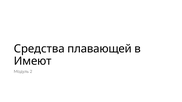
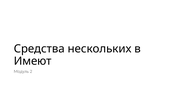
плавающей: плавающей -> нескольких
